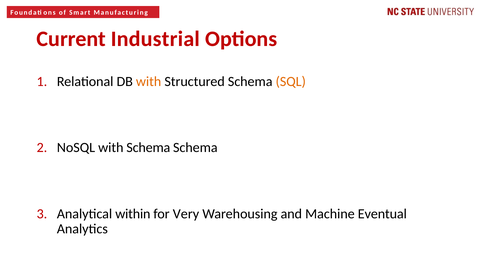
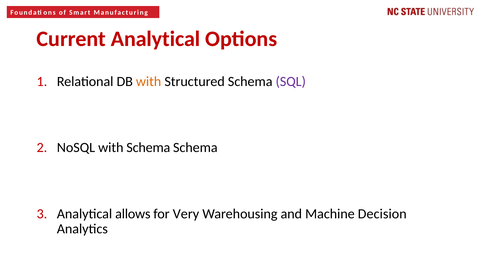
Current Industrial: Industrial -> Analytical
SQL colour: orange -> purple
within: within -> allows
Eventual: Eventual -> Decision
